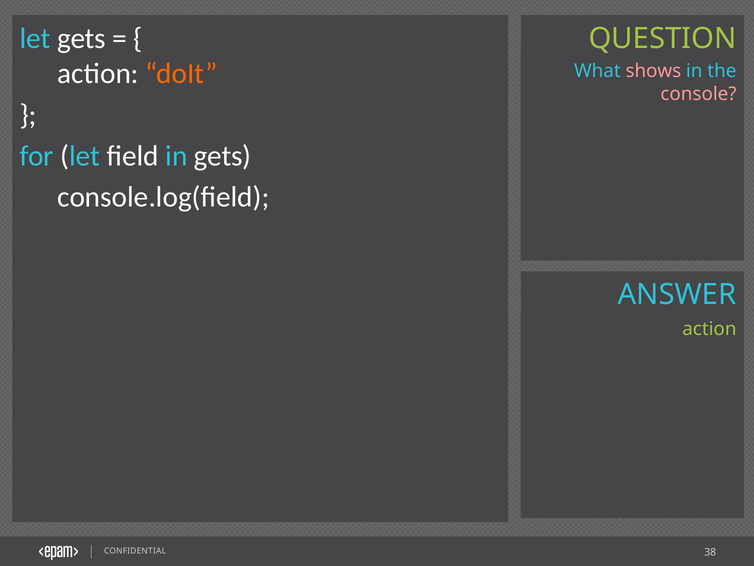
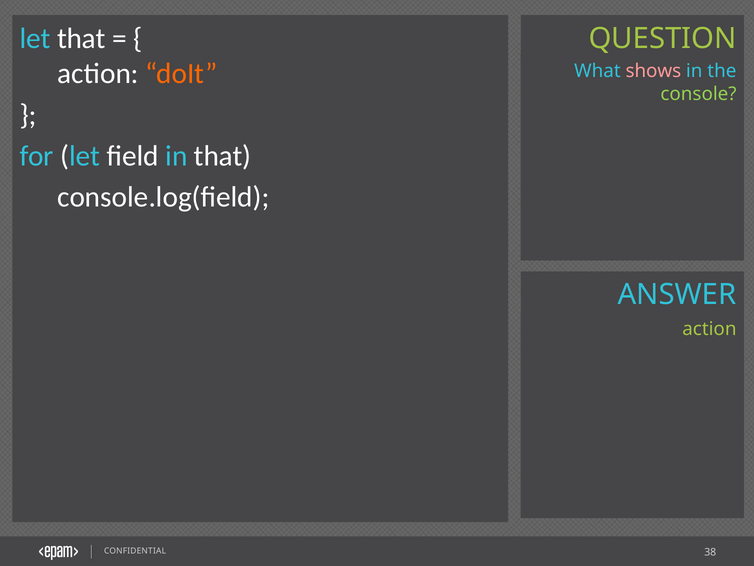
let gets: gets -> that
console colour: pink -> light green
in gets: gets -> that
